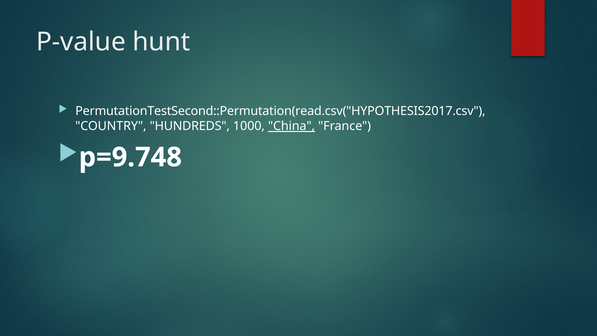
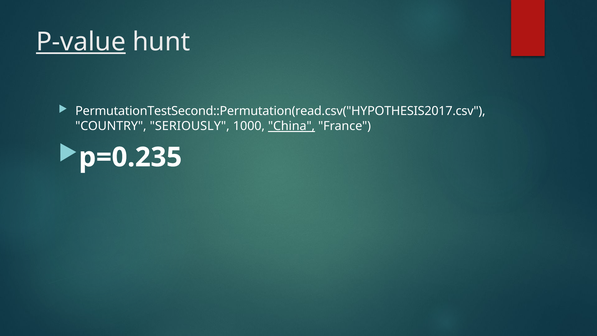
P-value underline: none -> present
HUNDREDS: HUNDREDS -> SERIOUSLY
p=9.748: p=9.748 -> p=0.235
